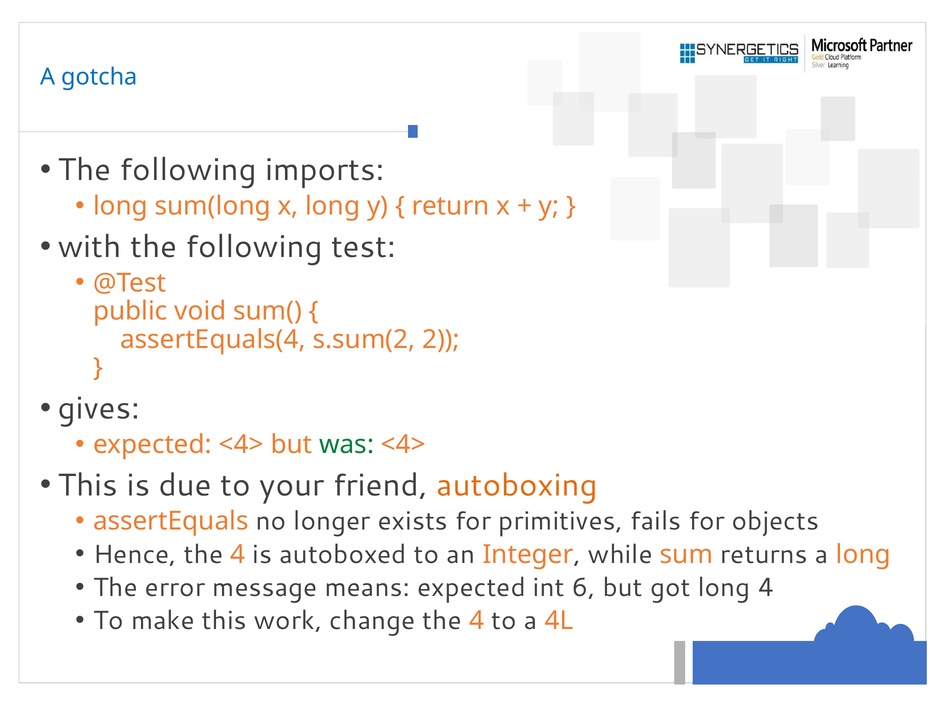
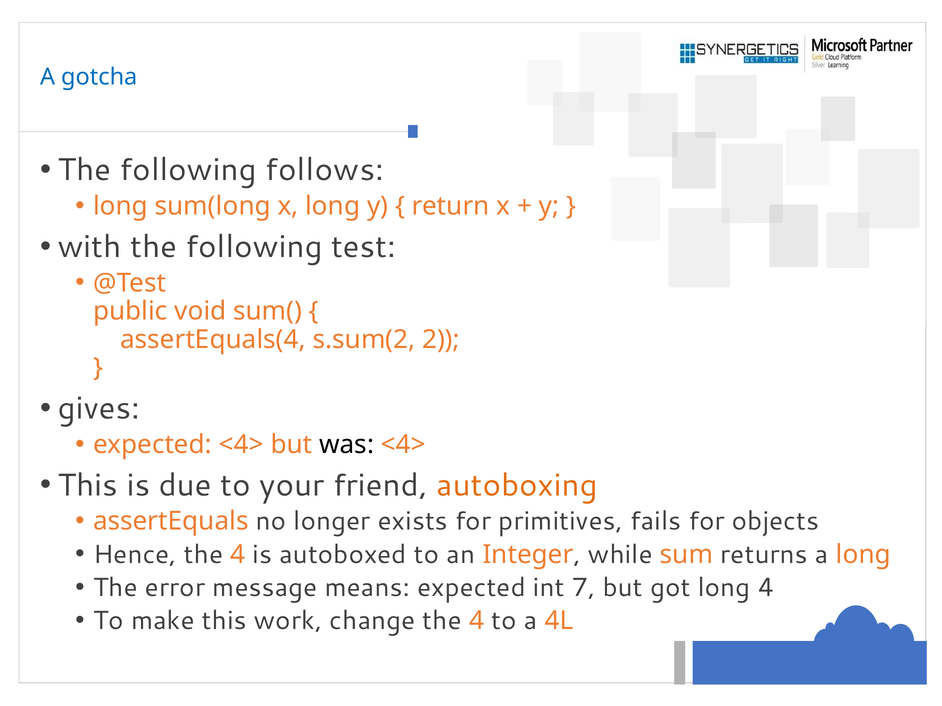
imports: imports -> follows
was colour: green -> black
6: 6 -> 7
